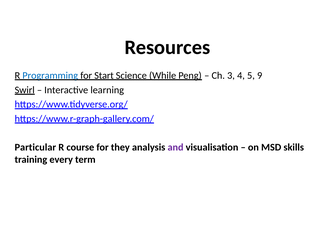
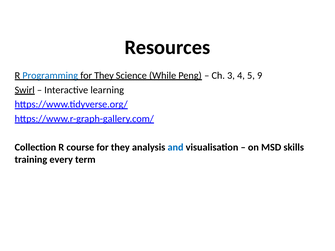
Start at (104, 76): Start -> They
Particular: Particular -> Collection
and colour: purple -> blue
